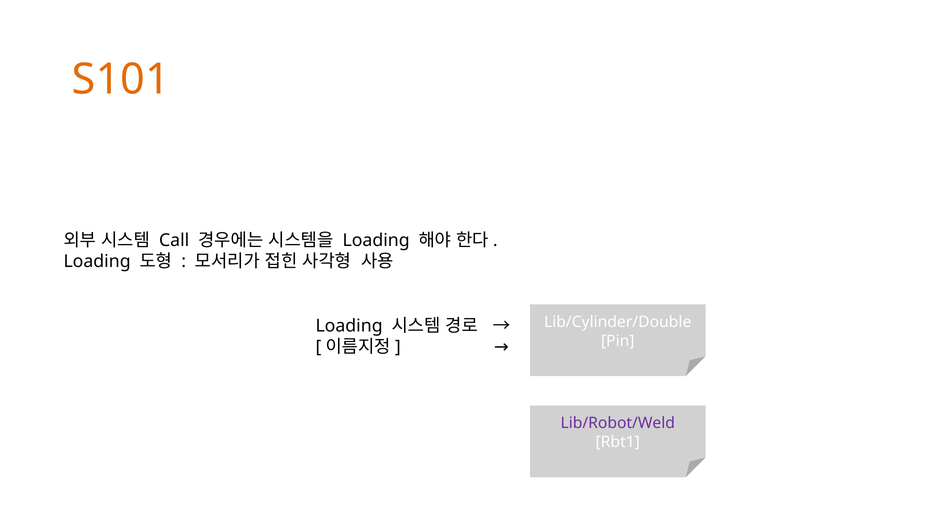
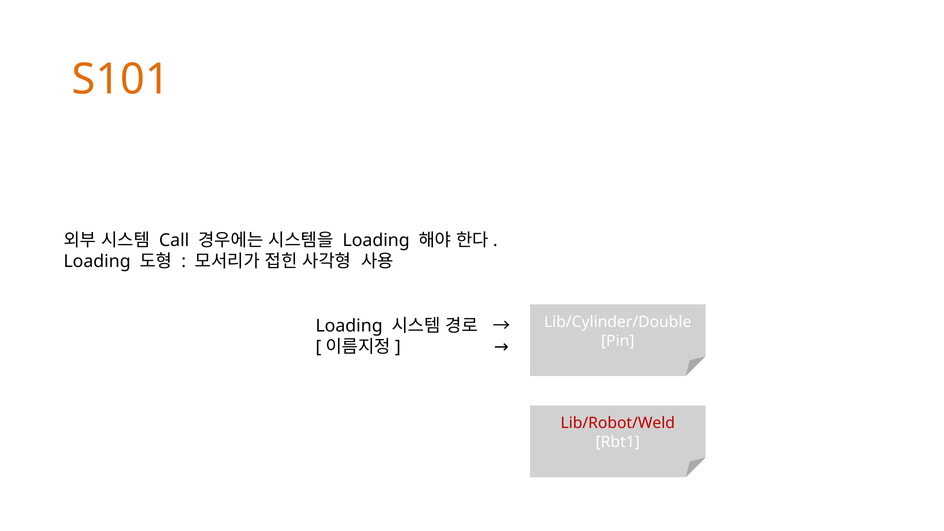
Lib/Robot/Weld colour: purple -> red
